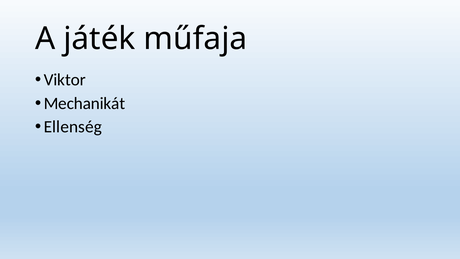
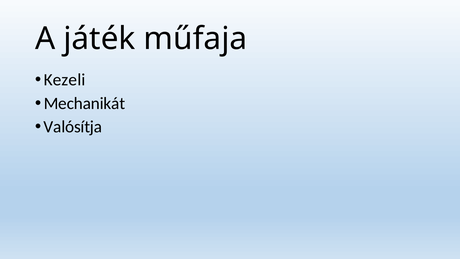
Viktor: Viktor -> Kezeli
Ellenség: Ellenség -> Valósítja
